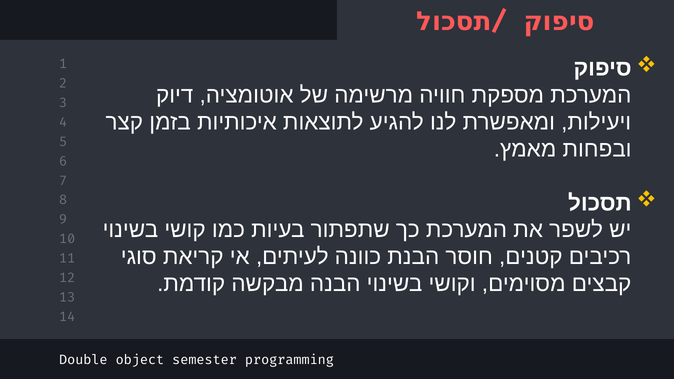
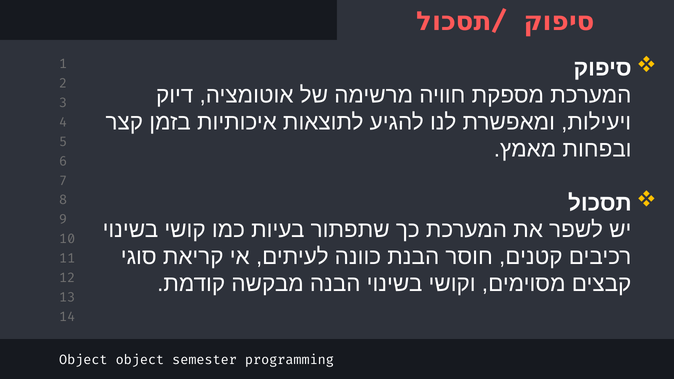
Double at (83, 360): Double -> Object
